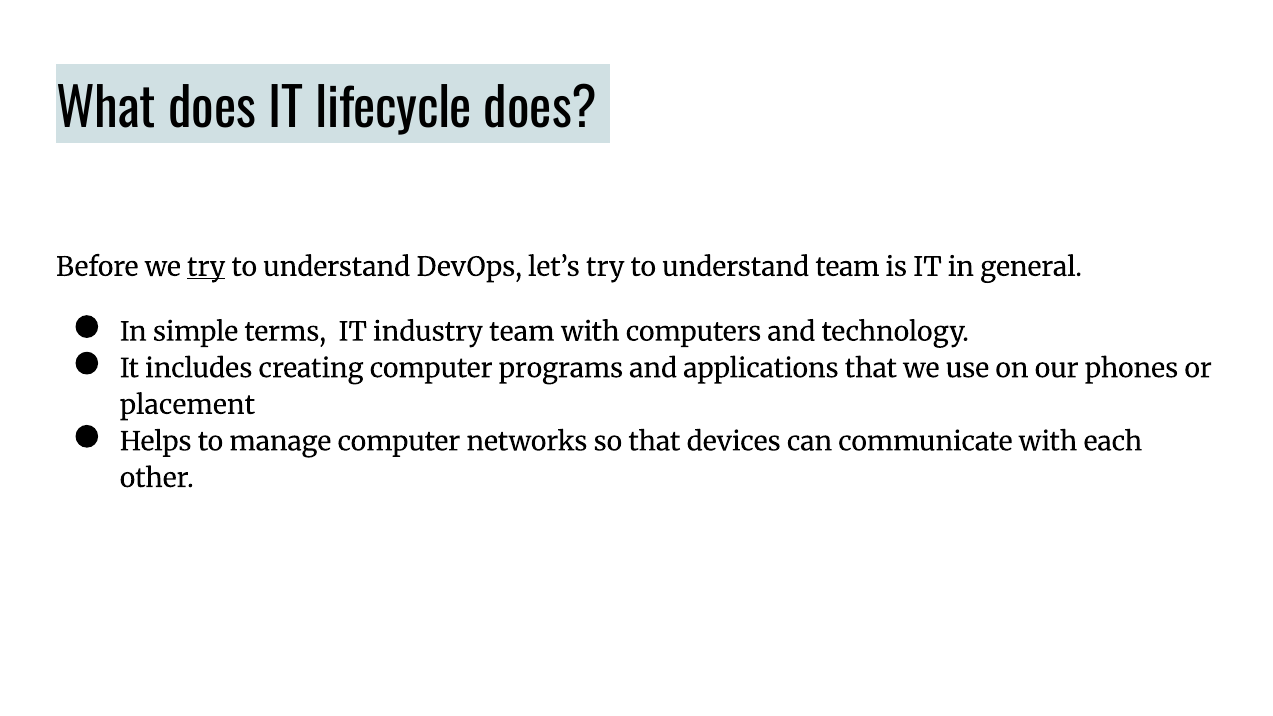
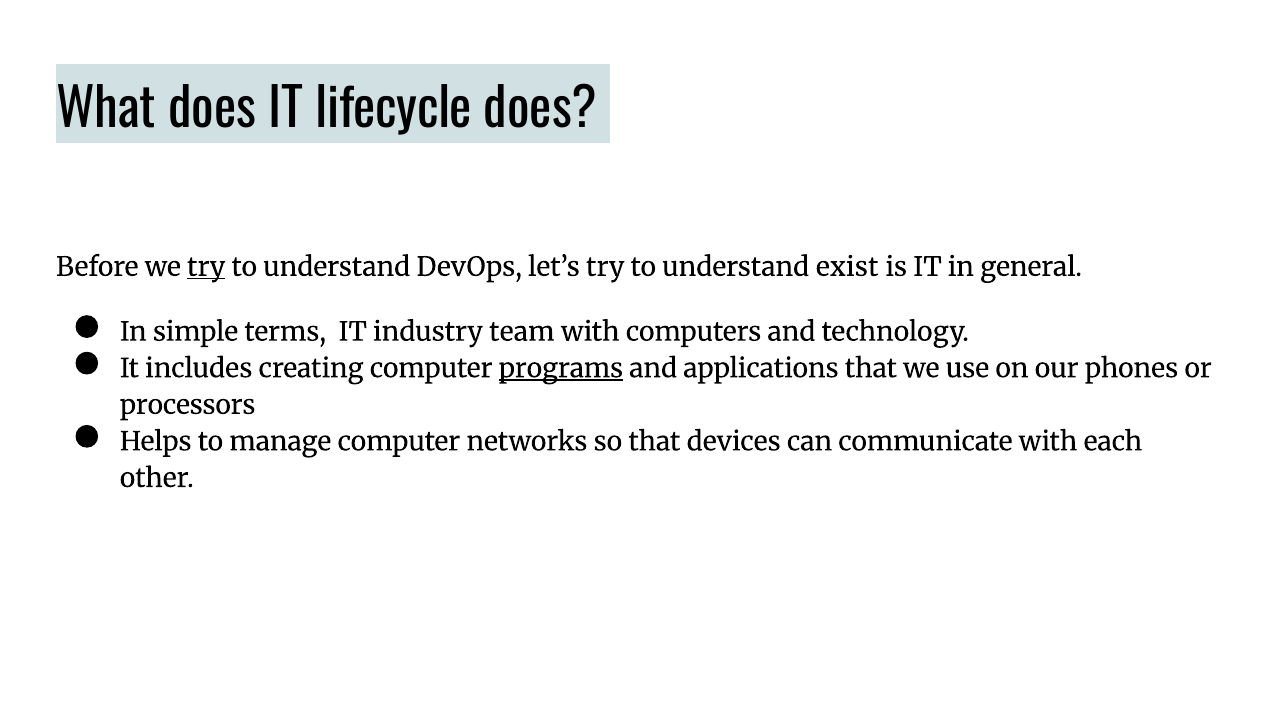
understand team: team -> exist
programs underline: none -> present
placement: placement -> processors
